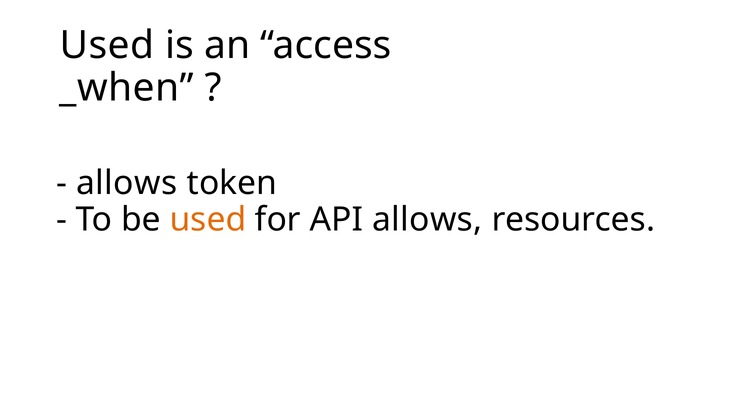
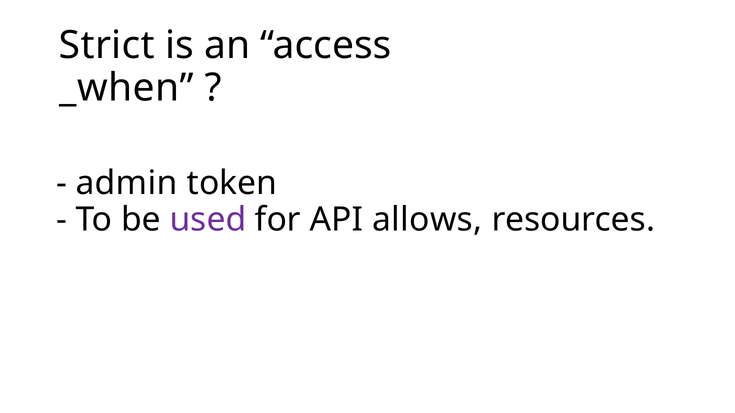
Used at (107, 46): Used -> Strict
allows at (127, 184): allows -> admin
used at (208, 220) colour: orange -> purple
